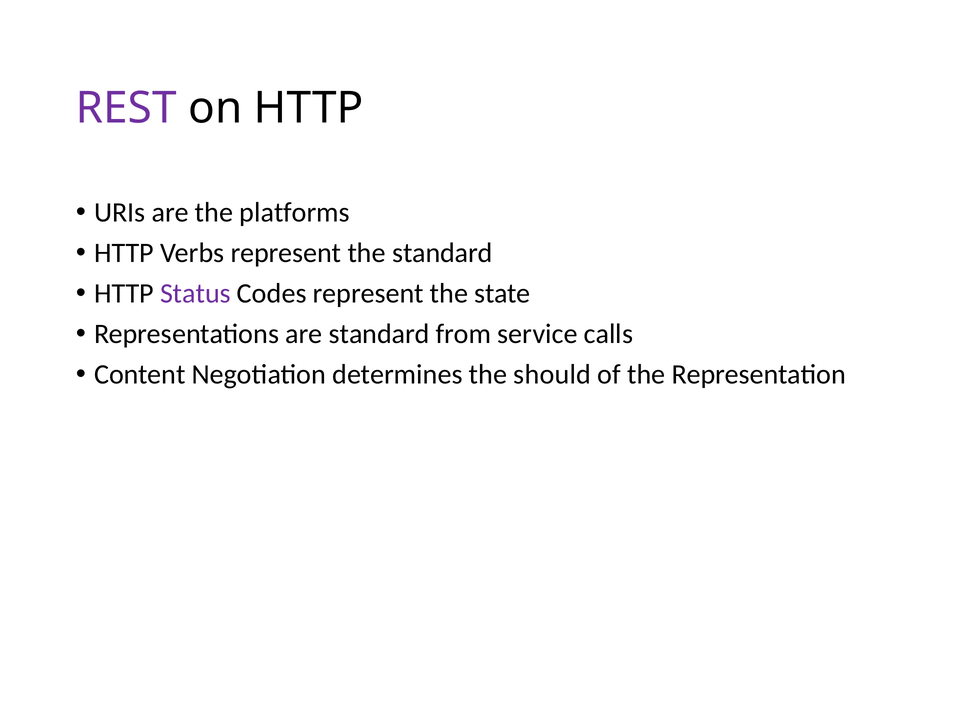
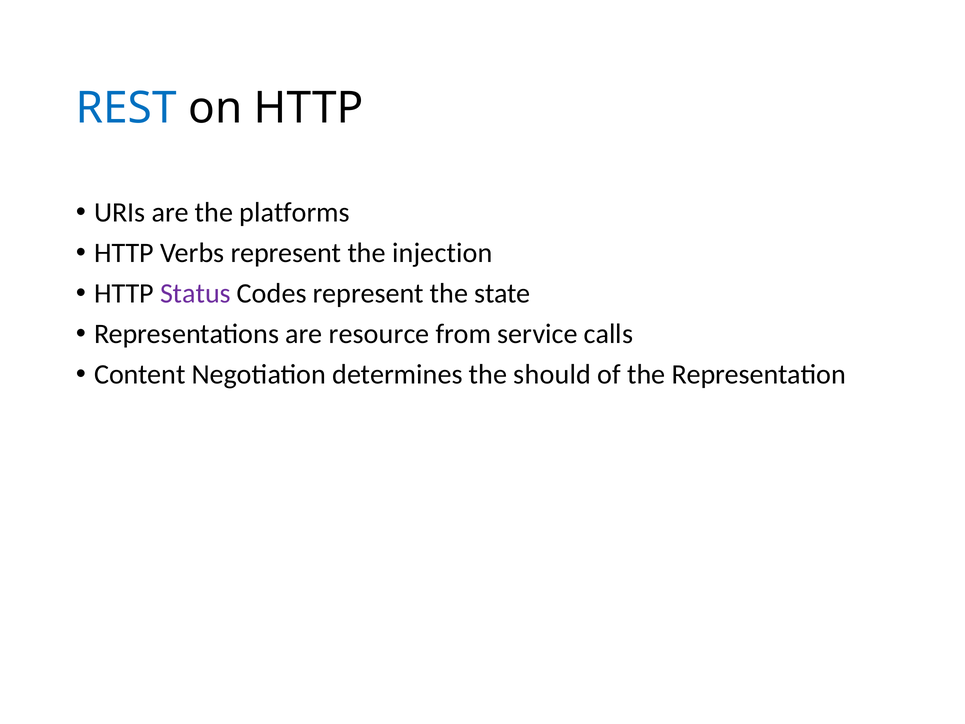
REST colour: purple -> blue
the standard: standard -> injection
are standard: standard -> resource
